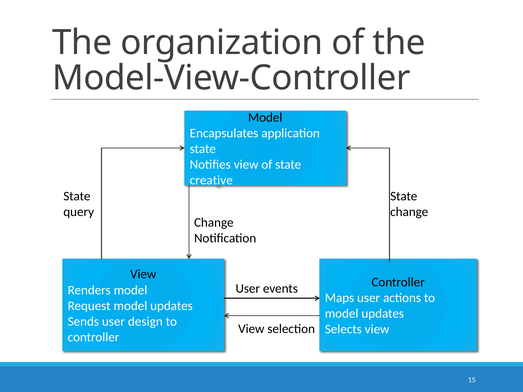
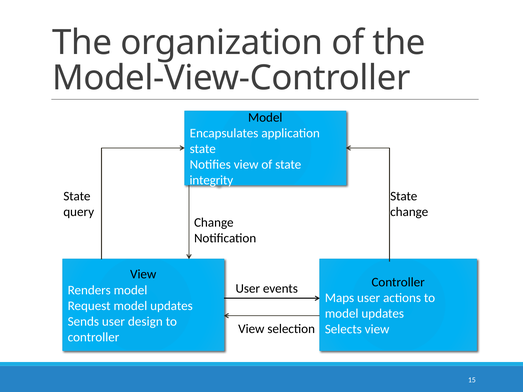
creative: creative -> integrity
